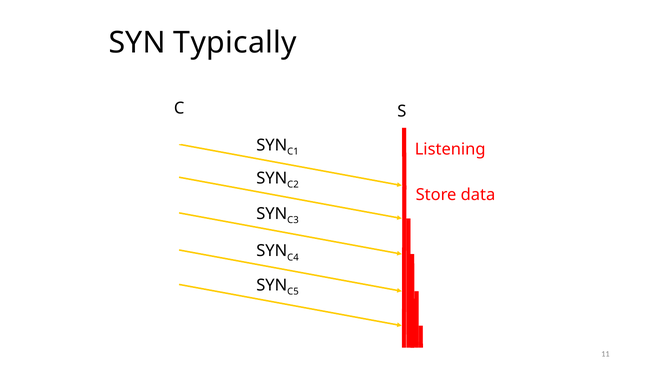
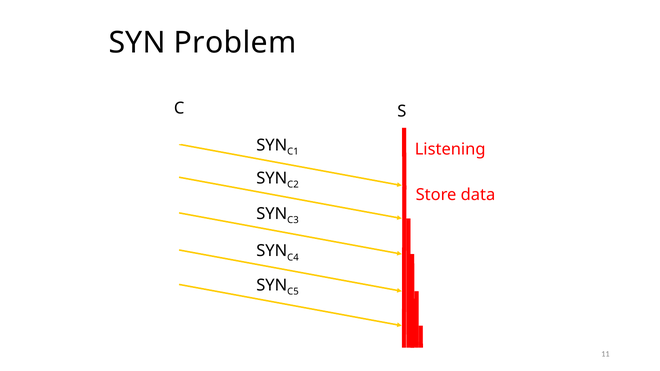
Typically: Typically -> Problem
